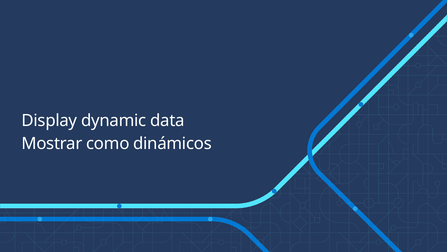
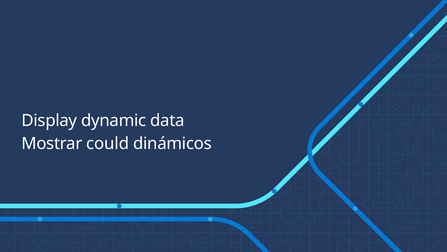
como: como -> could
